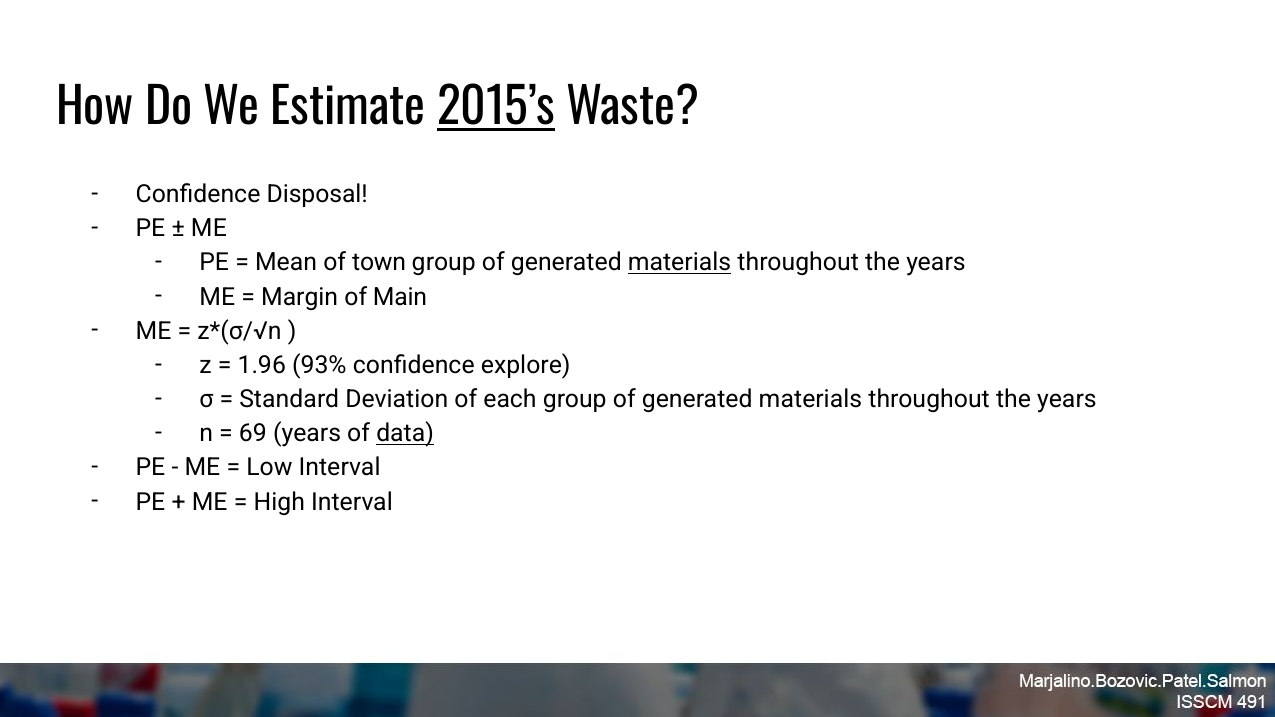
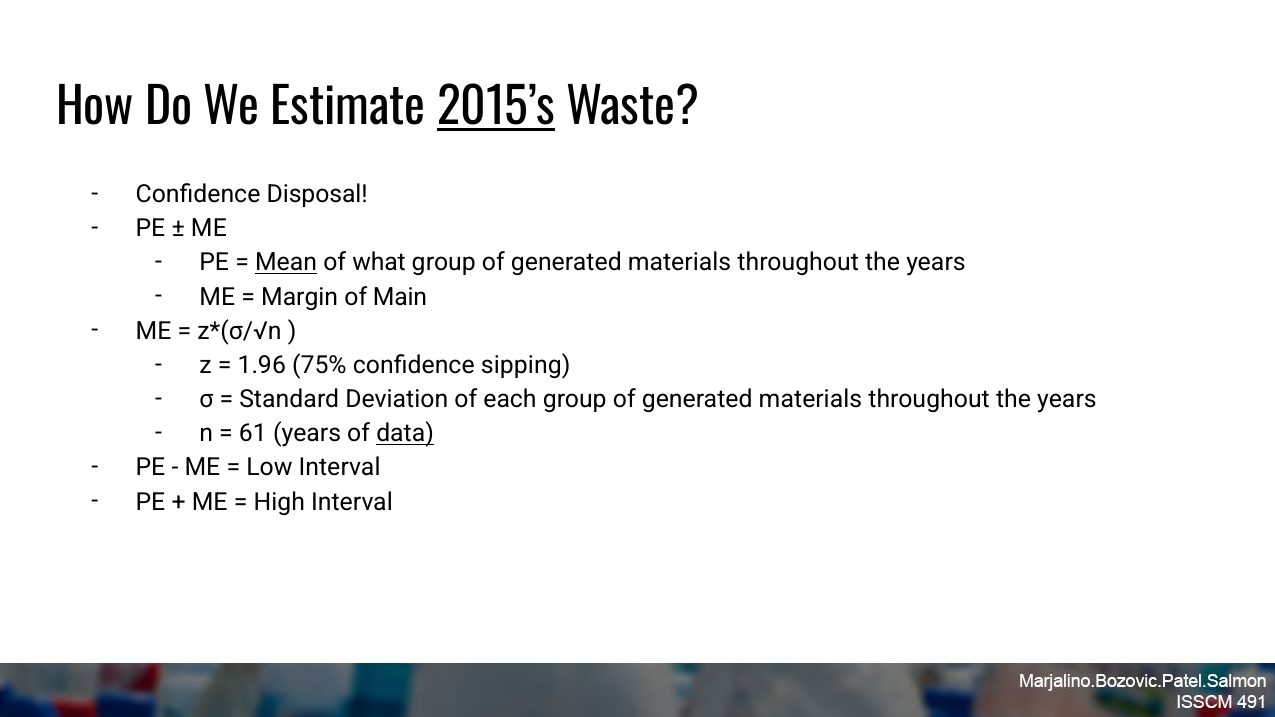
Mean underline: none -> present
town: town -> what
materials at (680, 263) underline: present -> none
93%: 93% -> 75%
explore: explore -> sipping
69: 69 -> 61
